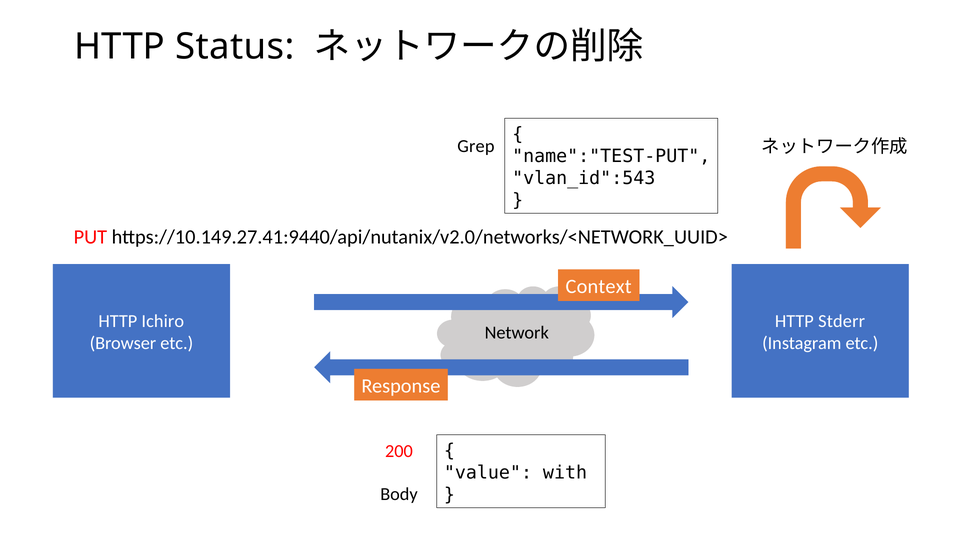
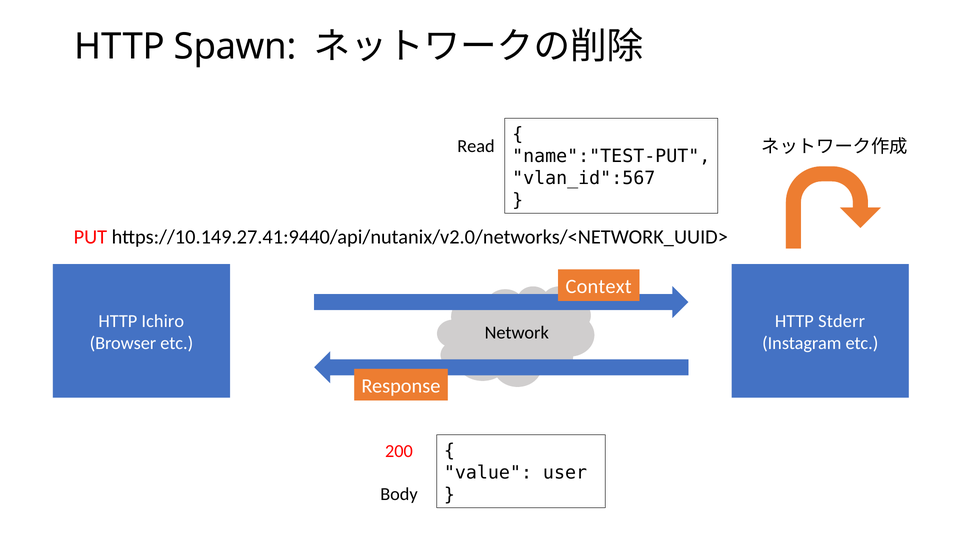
Status: Status -> Spawn
Grep: Grep -> Read
vlan_id":543: vlan_id":543 -> vlan_id":567
with: with -> user
